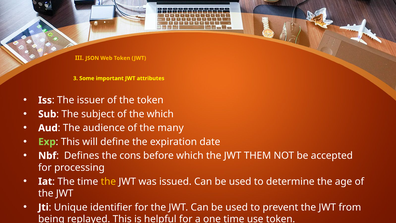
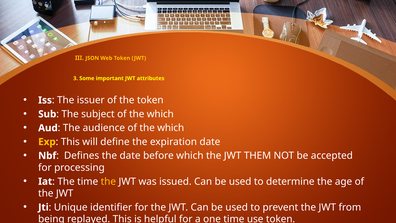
audience of the many: many -> which
Exp colour: light green -> yellow
the cons: cons -> date
